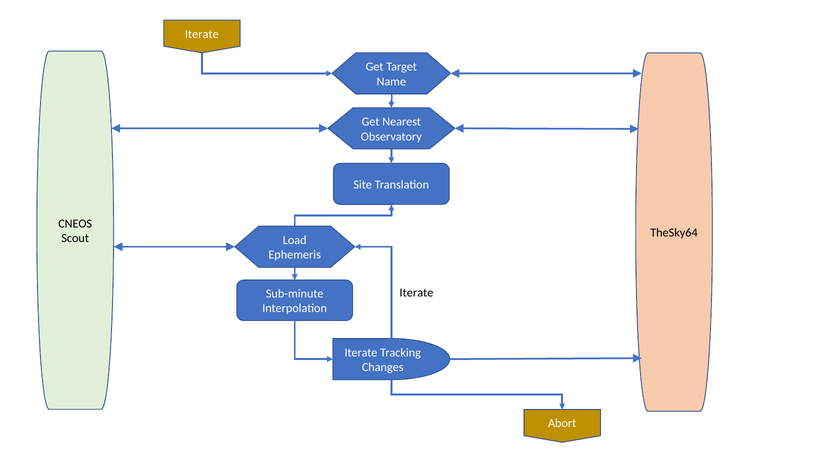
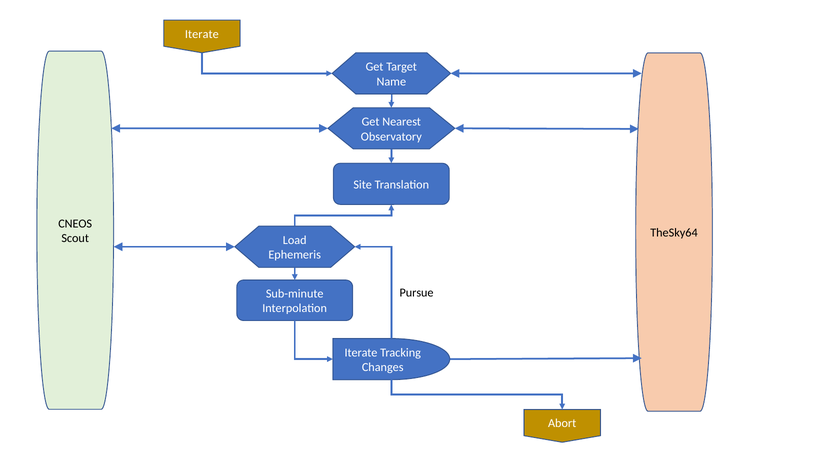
Iterate at (416, 293): Iterate -> Pursue
